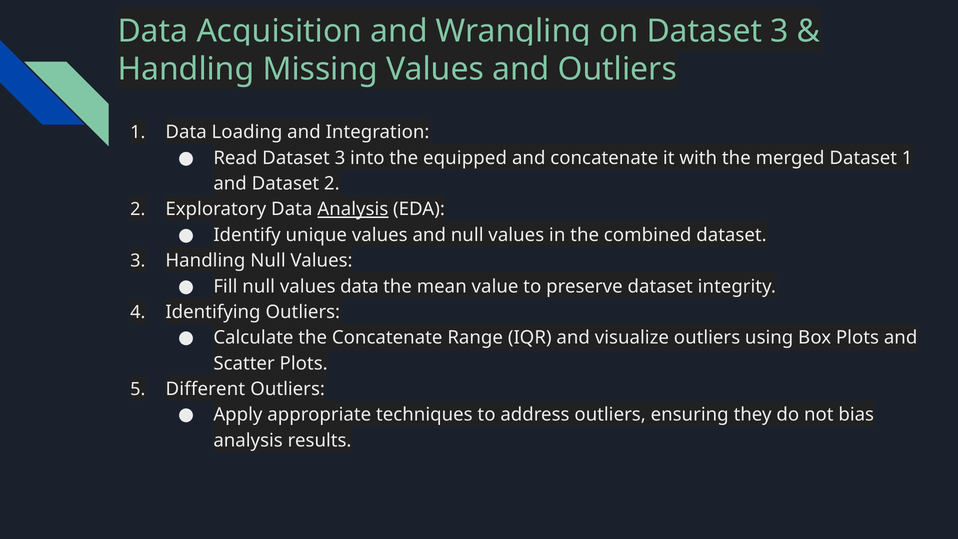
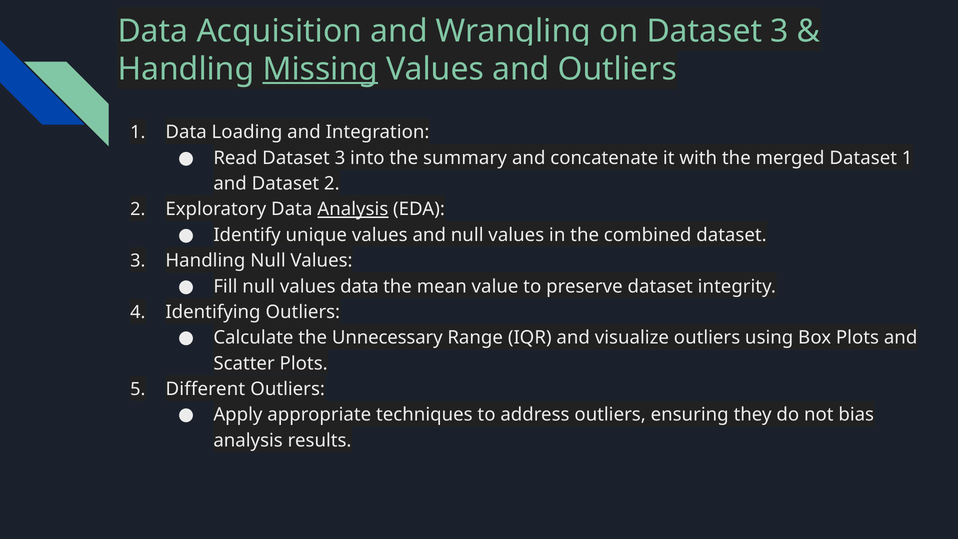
Missing underline: none -> present
equipped: equipped -> summary
the Concatenate: Concatenate -> Unnecessary
